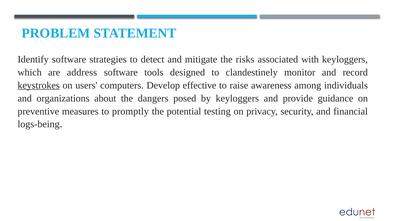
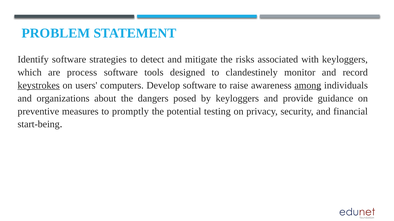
address: address -> process
Develop effective: effective -> software
among underline: none -> present
logs-being: logs-being -> start-being
